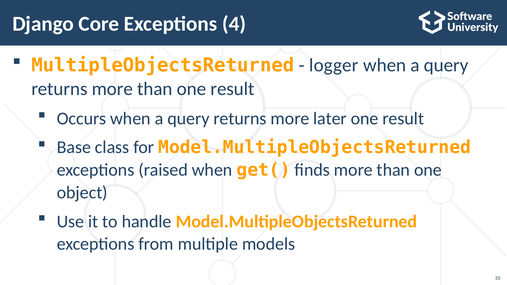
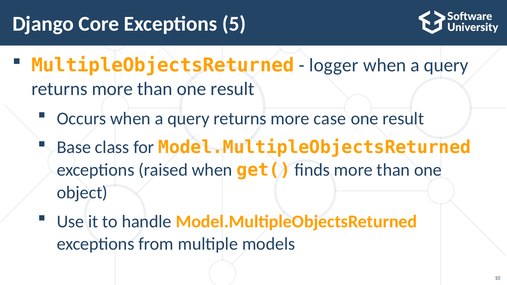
4: 4 -> 5
later: later -> case
